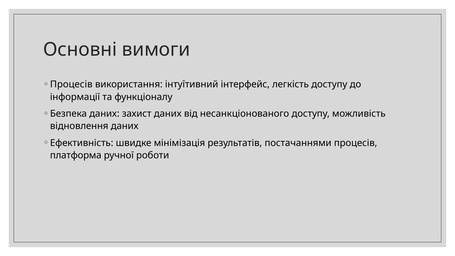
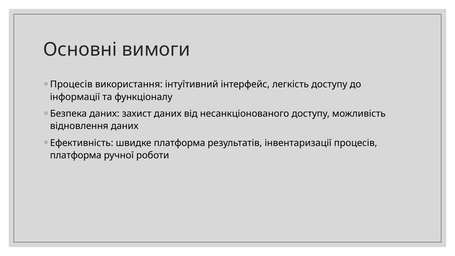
швидке мінімізація: мінімізація -> платформа
постачаннями: постачаннями -> інвентаризації
